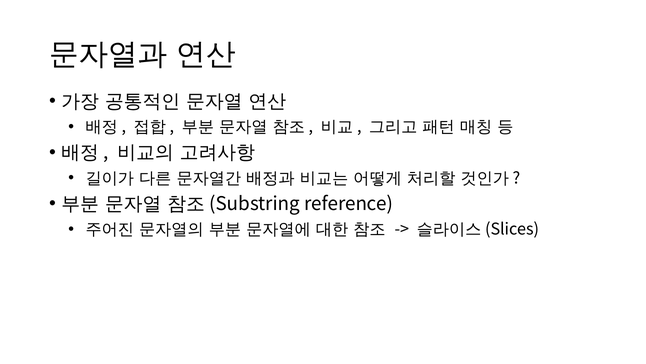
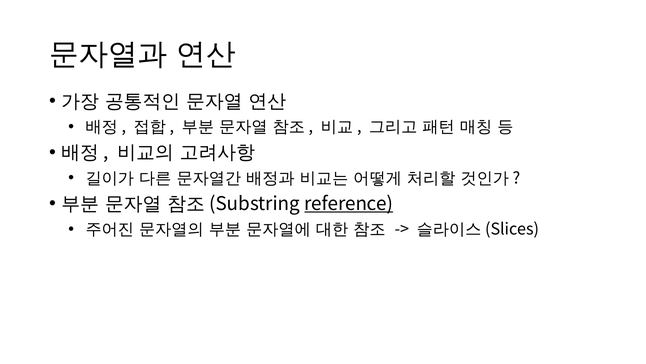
reference underline: none -> present
